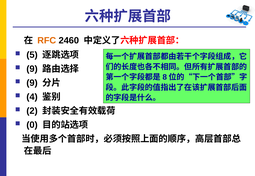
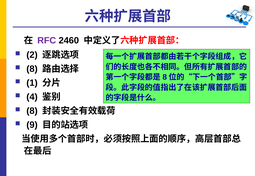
RFC colour: orange -> purple
5: 5 -> 2
9 at (32, 69): 9 -> 8
9 at (32, 83): 9 -> 1
2 at (32, 111): 2 -> 8
0: 0 -> 9
